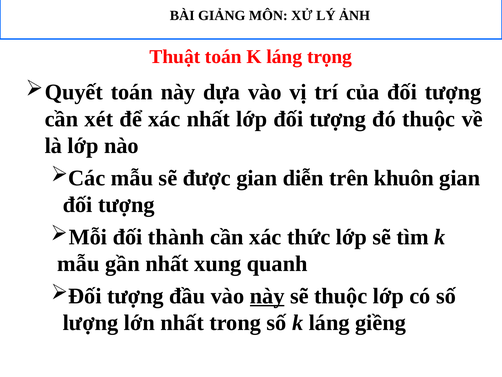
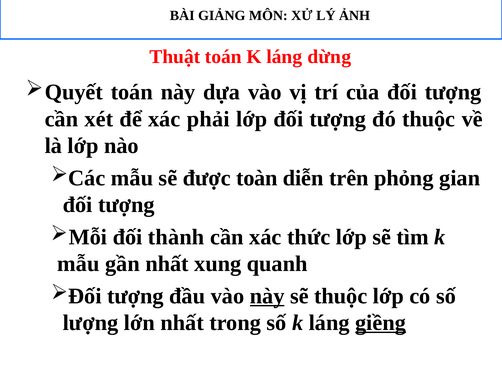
trọng: trọng -> dừng
xác nhất: nhất -> phải
được gian: gian -> toàn
khuôn: khuôn -> phỏng
giềng underline: none -> present
